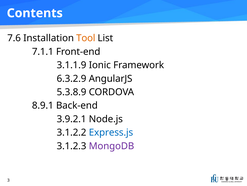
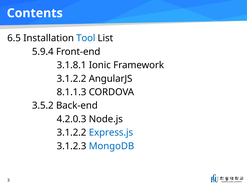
7.6: 7.6 -> 6.5
Tool colour: orange -> blue
7.1.1: 7.1.1 -> 5.9.4
3.1.1.9: 3.1.1.9 -> 3.1.8.1
6.3.2.9 at (72, 78): 6.3.2.9 -> 3.1.2.2
5.3.8.9: 5.3.8.9 -> 8.1.1.3
8.9.1: 8.9.1 -> 3.5.2
3.9.2.1: 3.9.2.1 -> 4.2.0.3
MongoDB colour: purple -> blue
